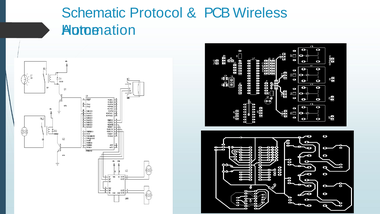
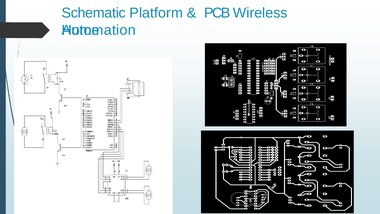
Protocol: Protocol -> Platform
